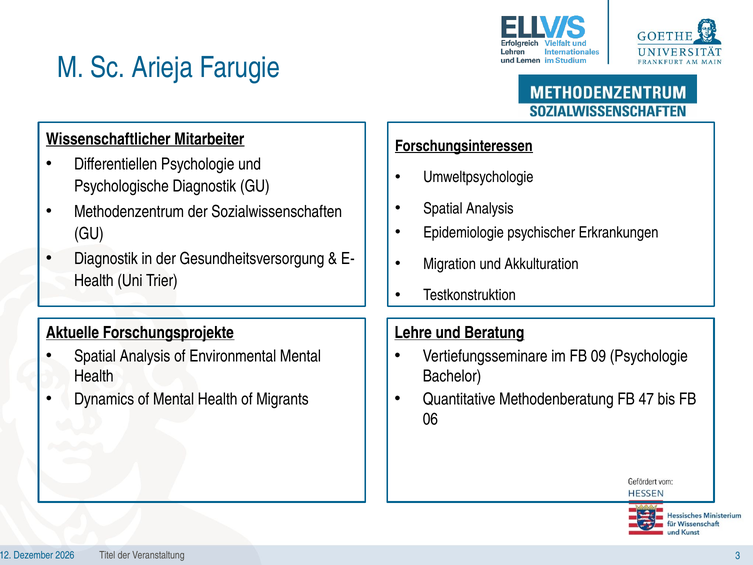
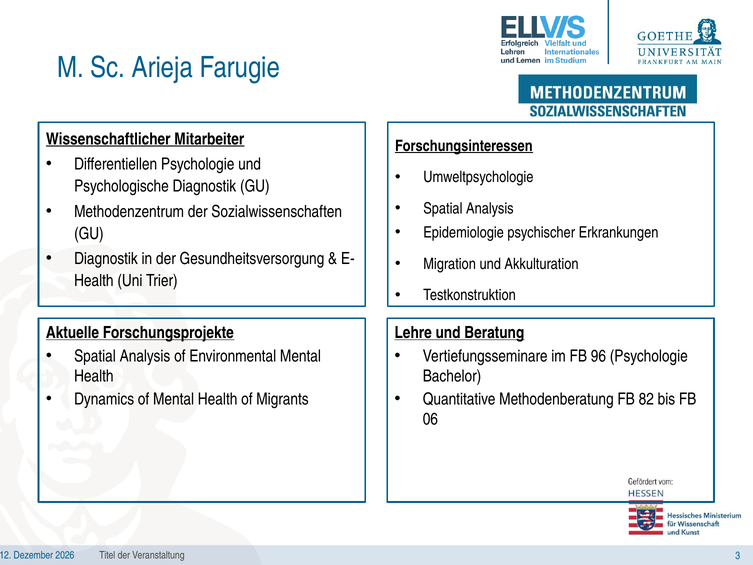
09: 09 -> 96
47: 47 -> 82
